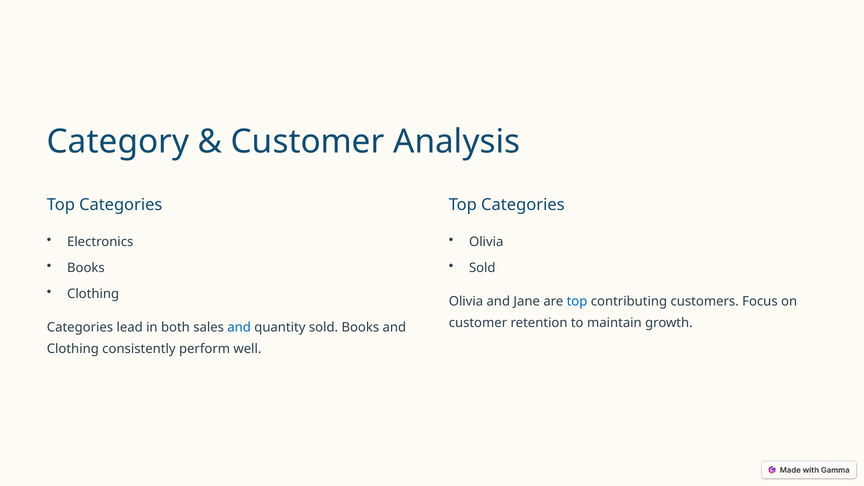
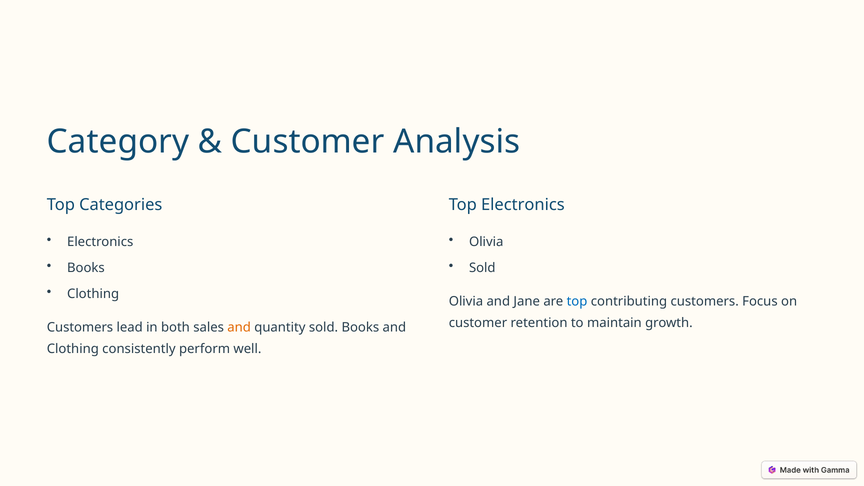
Categories at (523, 205): Categories -> Electronics
Categories at (80, 328): Categories -> Customers
and at (239, 328) colour: blue -> orange
